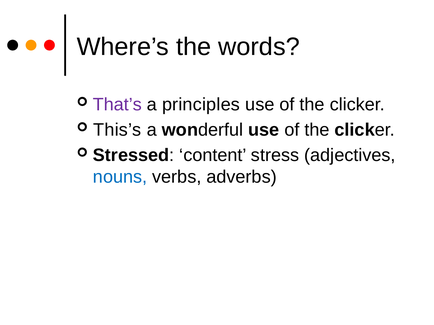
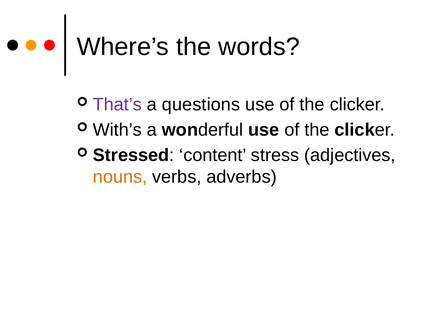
principles: principles -> questions
This’s: This’s -> With’s
nouns colour: blue -> orange
